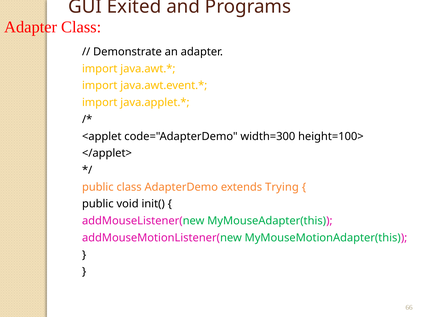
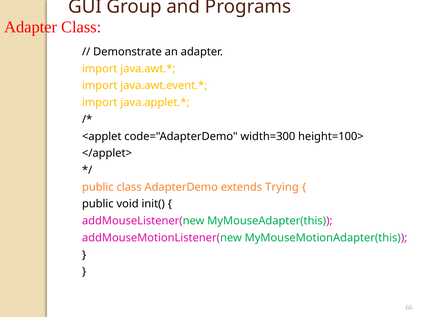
Exited: Exited -> Group
